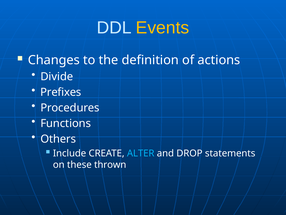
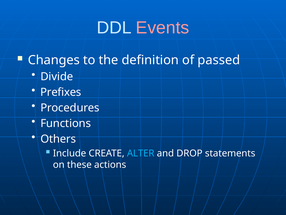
Events colour: yellow -> pink
actions: actions -> passed
thrown: thrown -> actions
